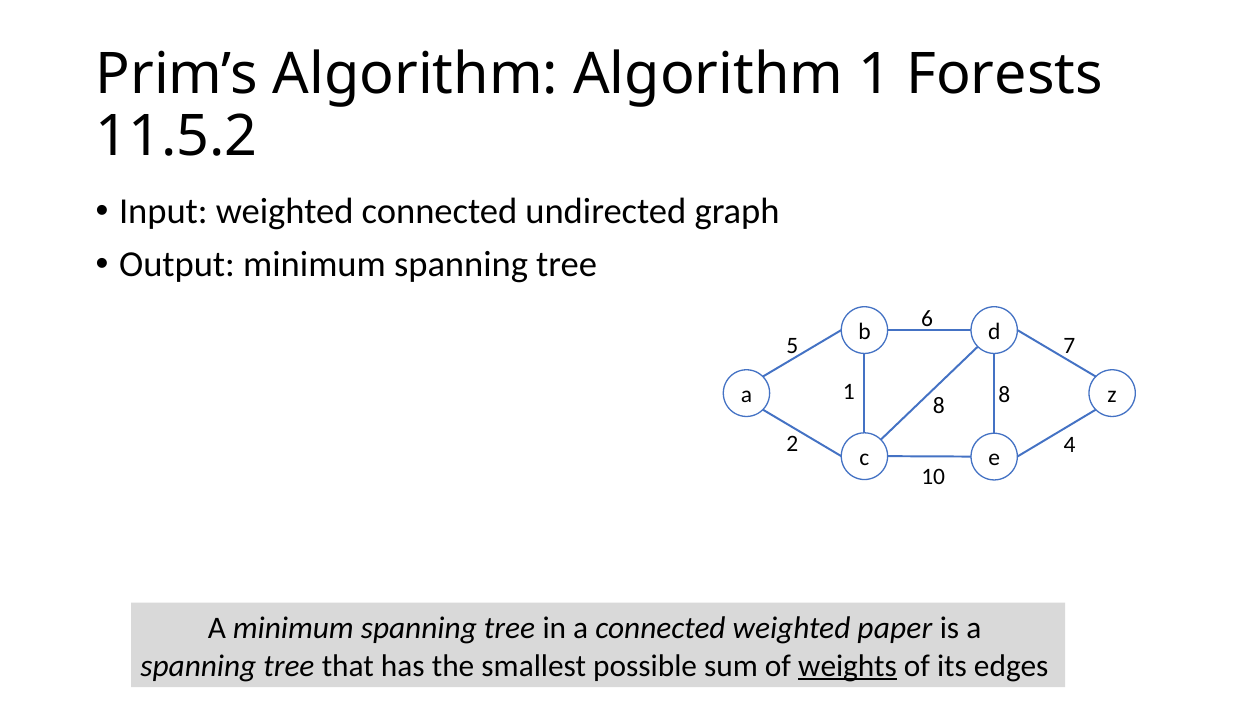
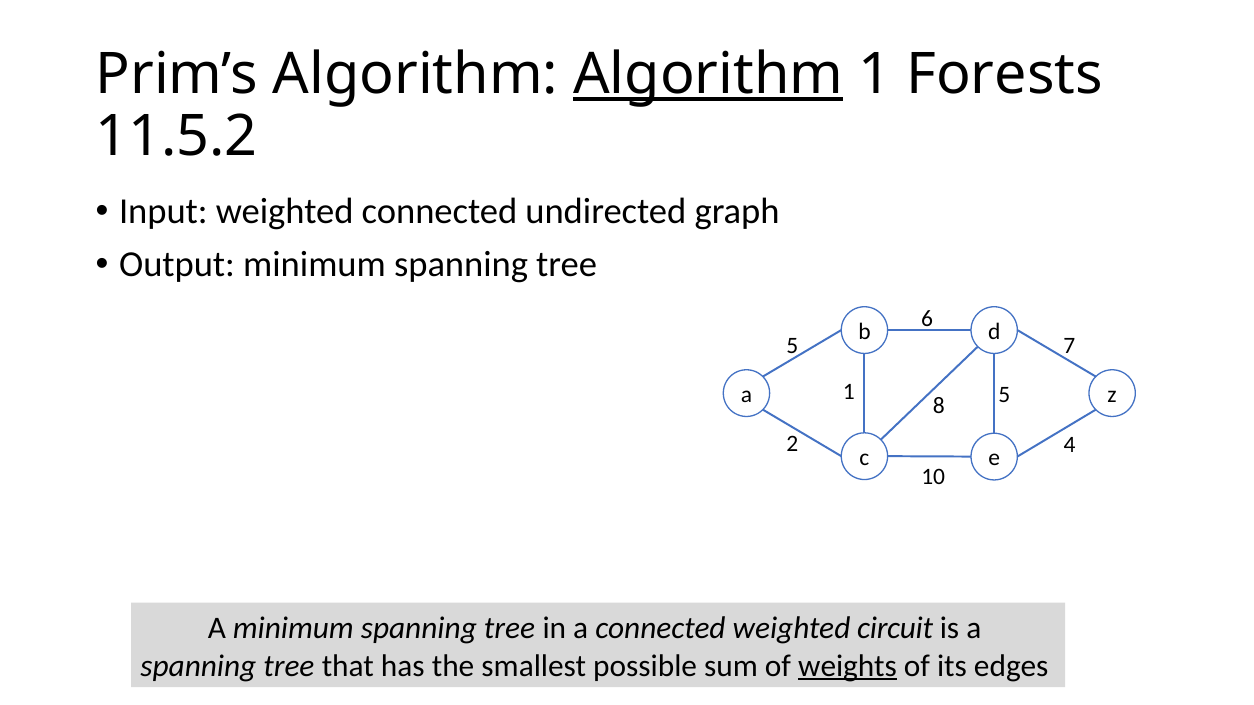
Algorithm at (708, 74) underline: none -> present
8 8: 8 -> 5
paper: paper -> circuit
